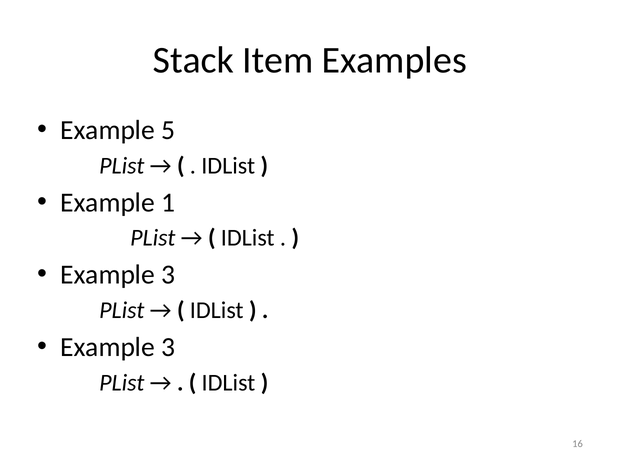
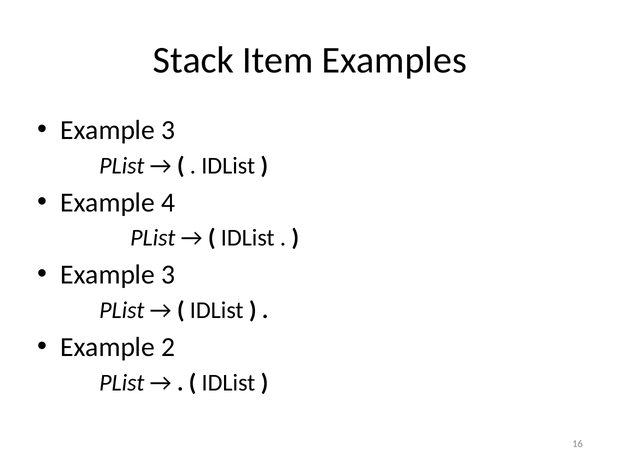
5 at (168, 130): 5 -> 3
1: 1 -> 4
3 at (168, 347): 3 -> 2
